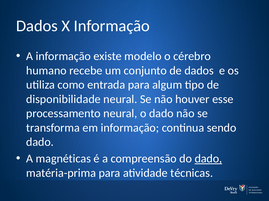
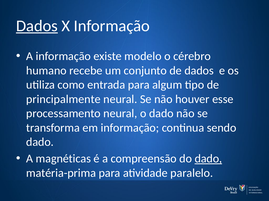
Dados at (37, 26) underline: none -> present
disponibilidade: disponibilidade -> principalmente
técnicas: técnicas -> paralelo
